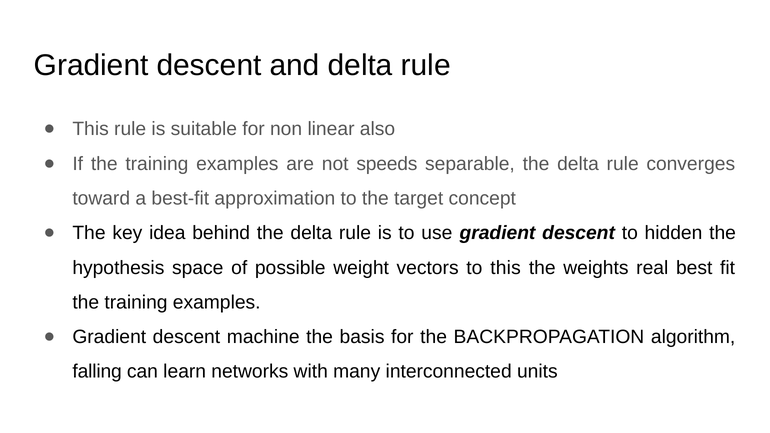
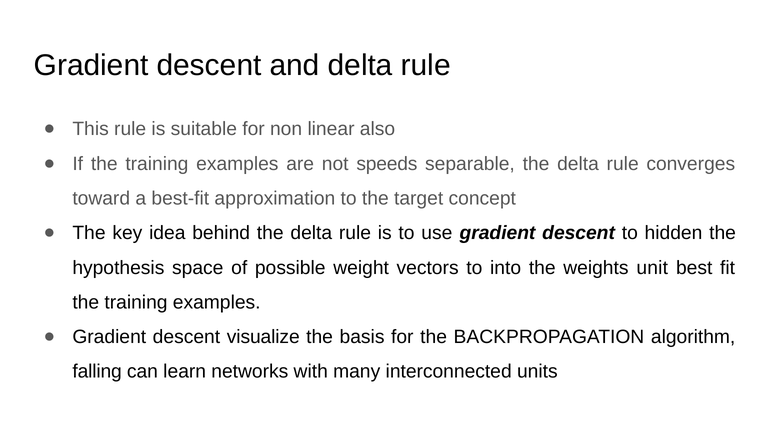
to this: this -> into
real: real -> unit
machine: machine -> visualize
